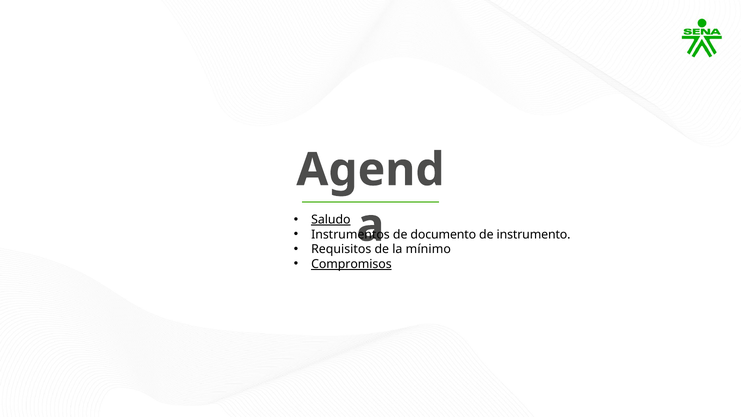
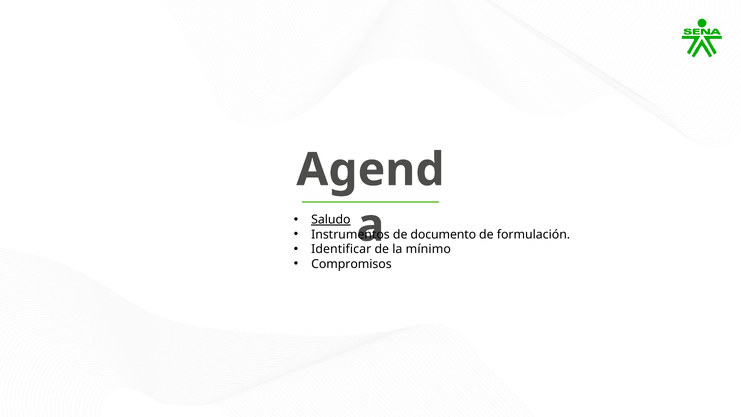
instrumento: instrumento -> formulación
Requisitos: Requisitos -> Identificar
Compromisos underline: present -> none
